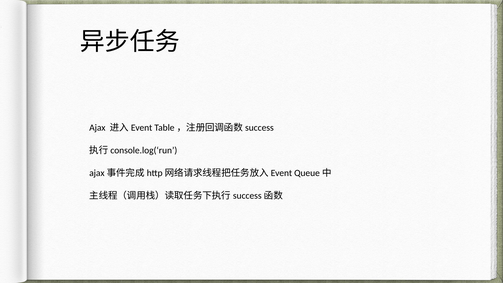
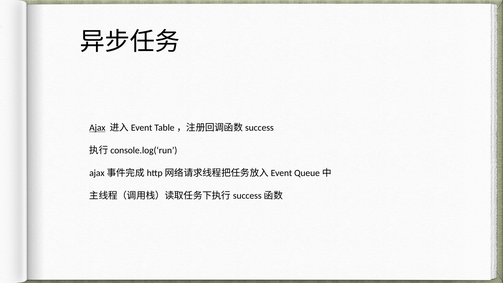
Ajax underline: none -> present
